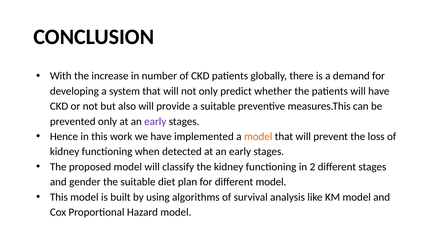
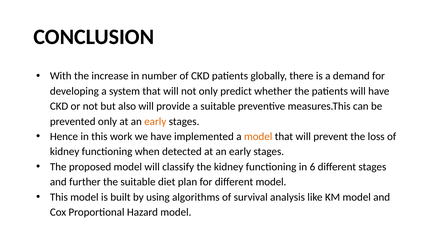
early at (155, 121) colour: purple -> orange
2: 2 -> 6
gender: gender -> further
